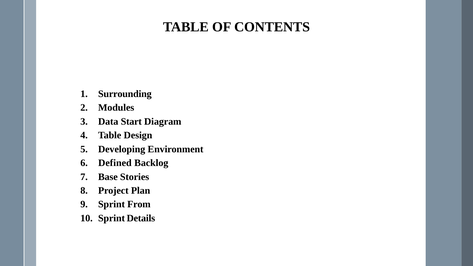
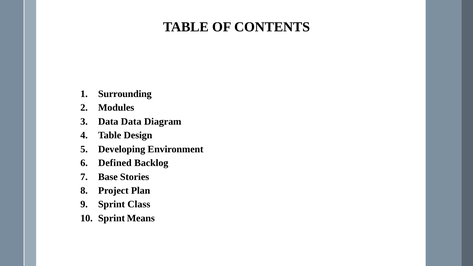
Data Start: Start -> Data
From: From -> Class
Details: Details -> Means
